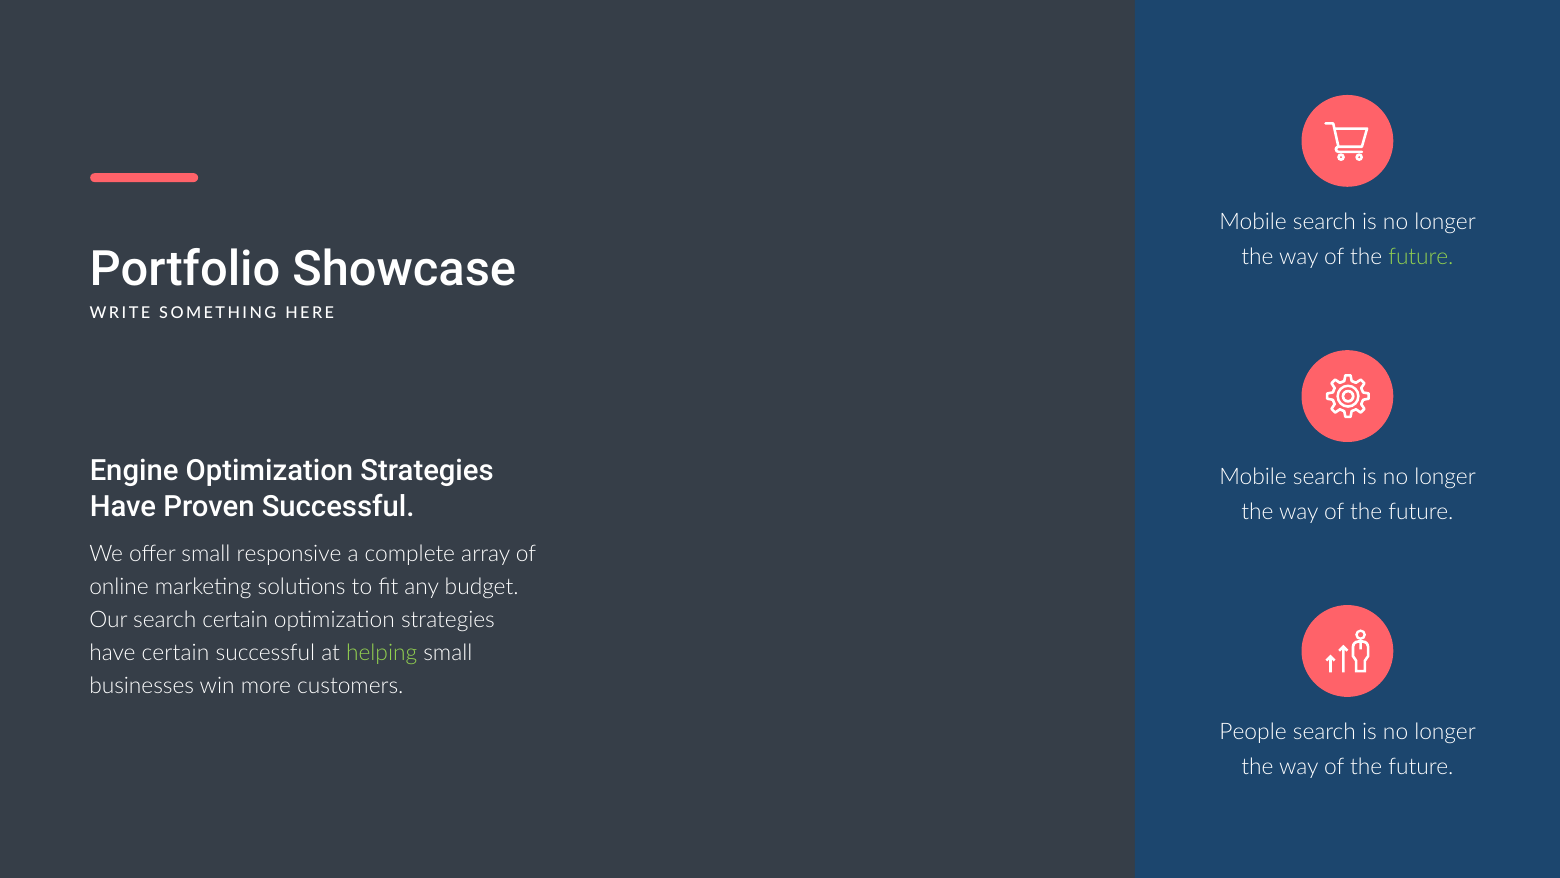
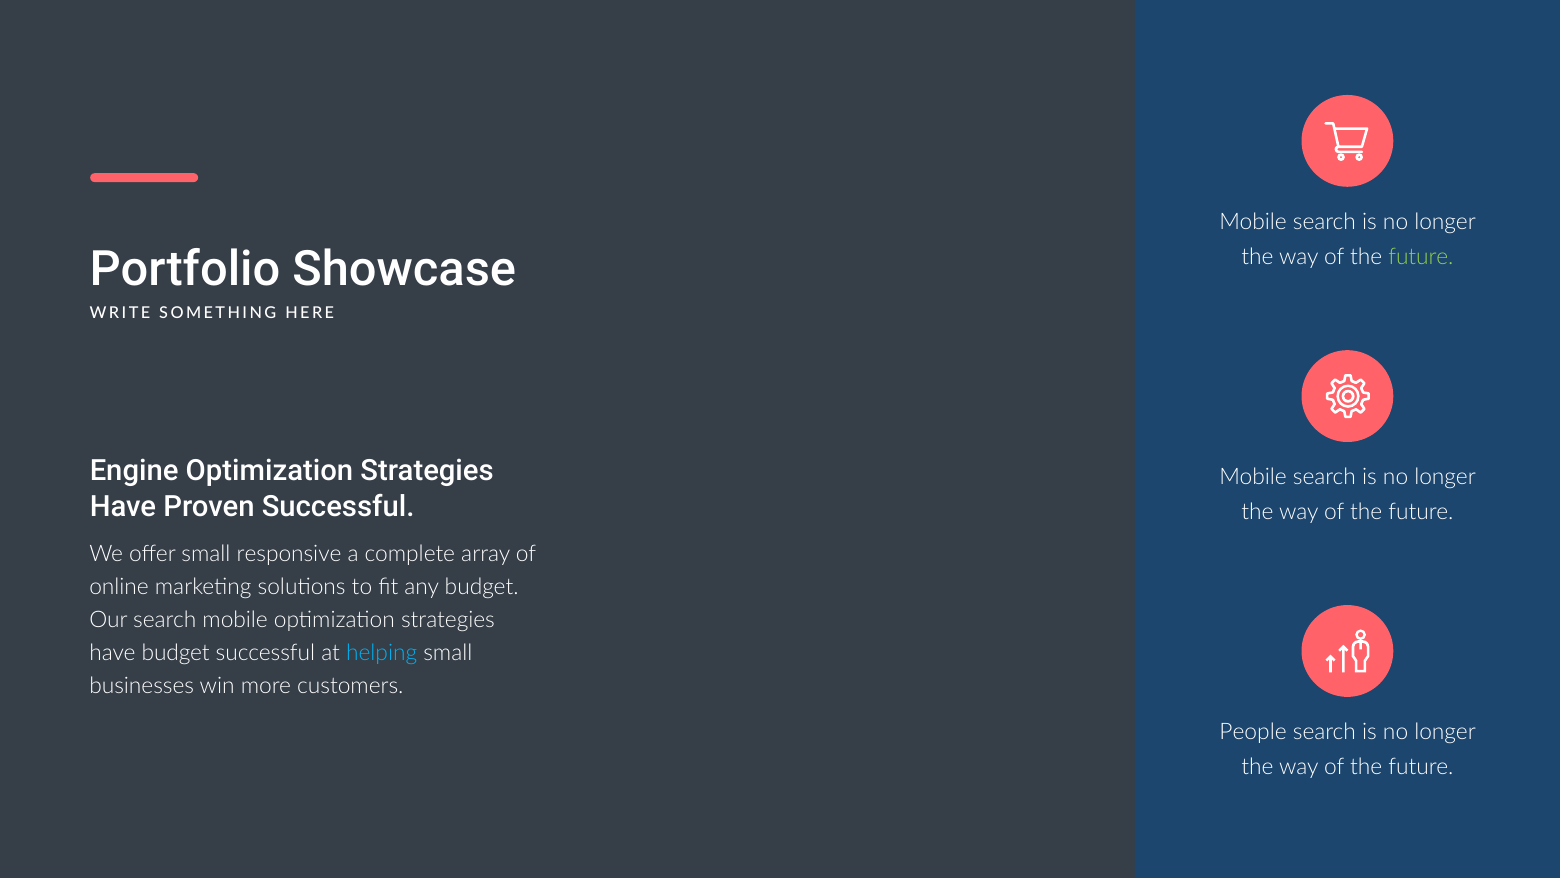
search certain: certain -> mobile
have certain: certain -> budget
helping colour: light green -> light blue
